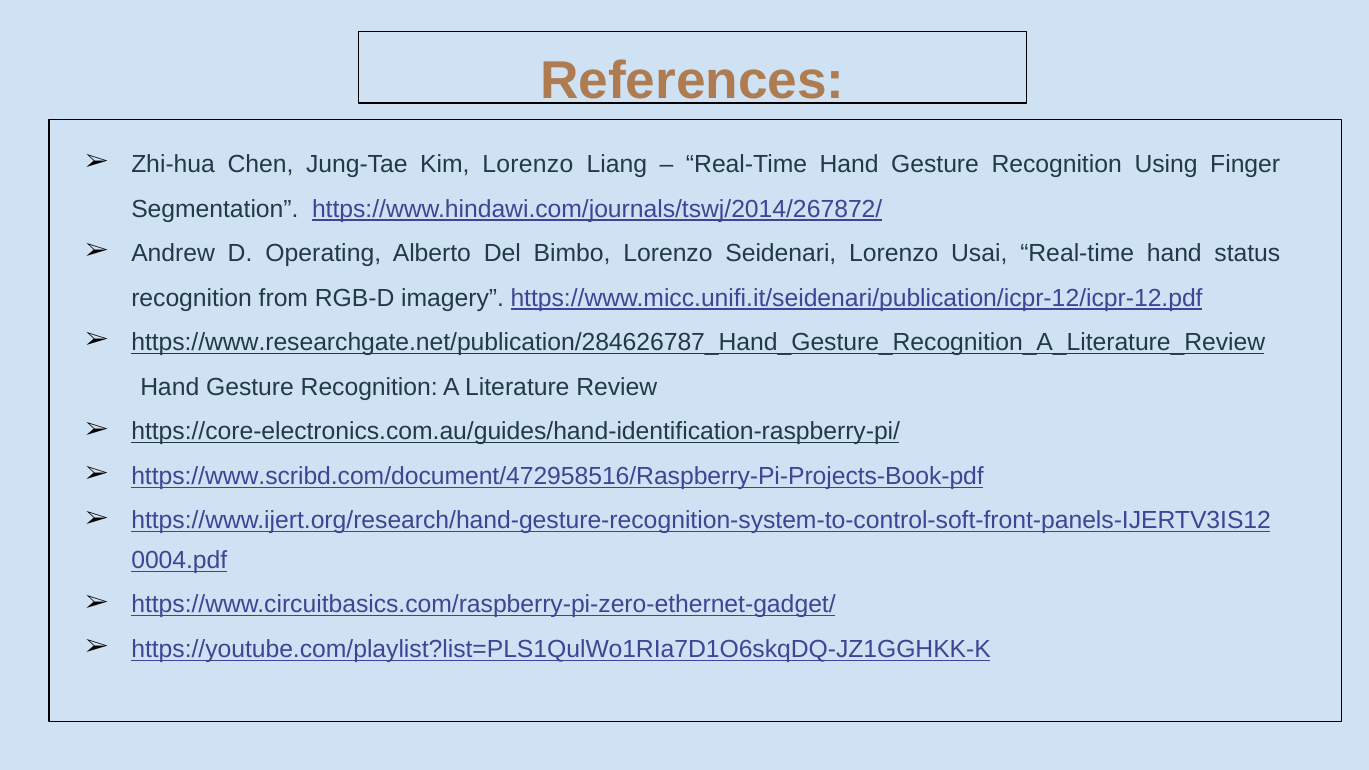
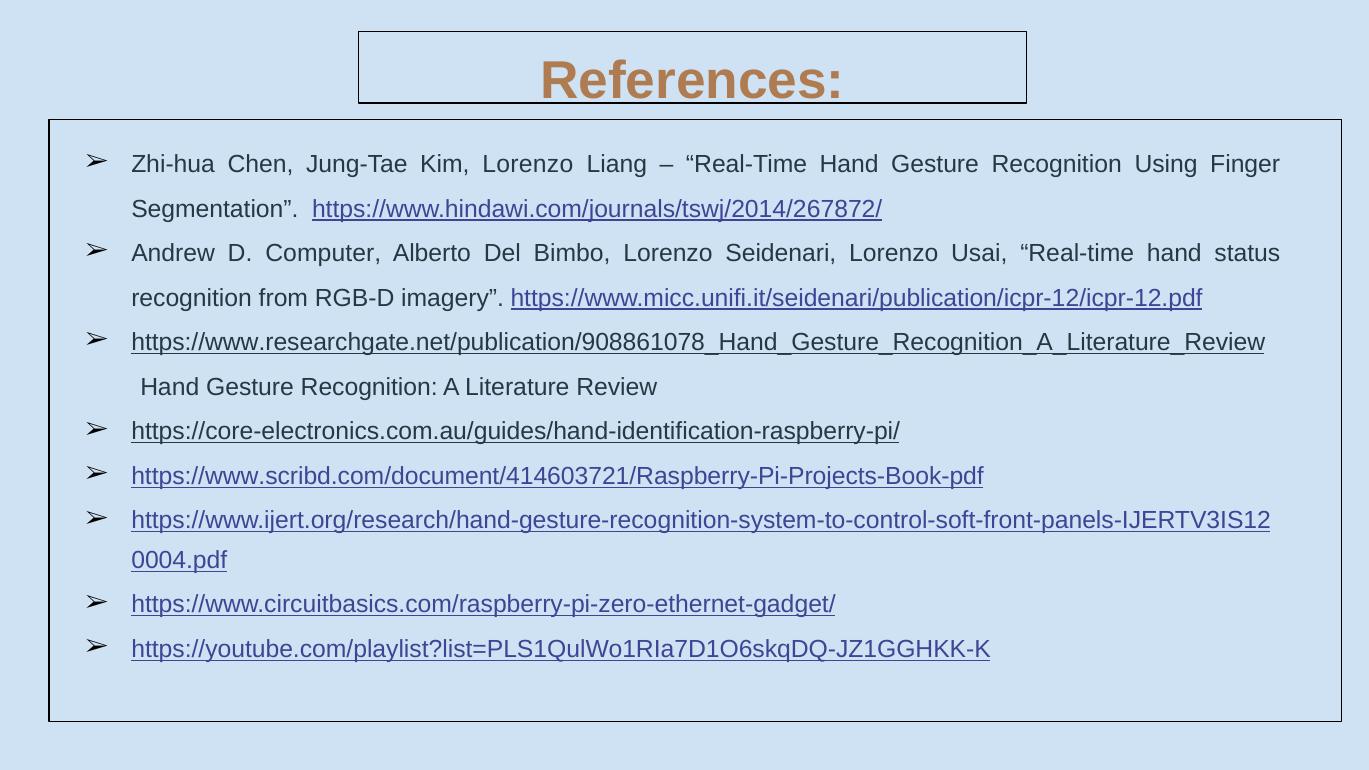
Operating: Operating -> Computer
https://www.researchgate.net/publication/284626787_Hand_Gesture_Recognition_A_Literature_Review: https://www.researchgate.net/publication/284626787_Hand_Gesture_Recognition_A_Literature_Review -> https://www.researchgate.net/publication/908861078_Hand_Gesture_Recognition_A_Literature_Review
https://www.scribd.com/document/472958516/Raspberry-Pi-Projects-Book-pdf: https://www.scribd.com/document/472958516/Raspberry-Pi-Projects-Book-pdf -> https://www.scribd.com/document/414603721/Raspberry-Pi-Projects-Book-pdf
